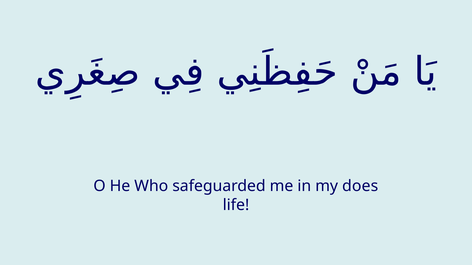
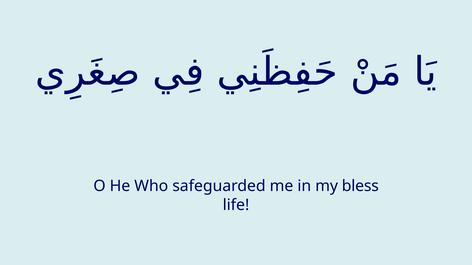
does: does -> bless
